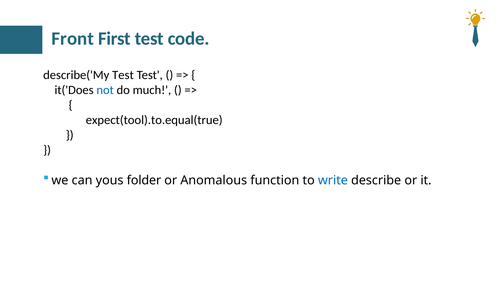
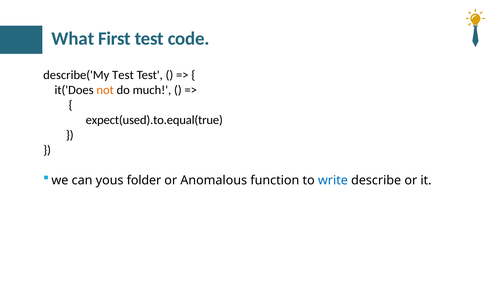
Front: Front -> What
not colour: blue -> orange
expect(tool).to.equal(true: expect(tool).to.equal(true -> expect(used).to.equal(true
